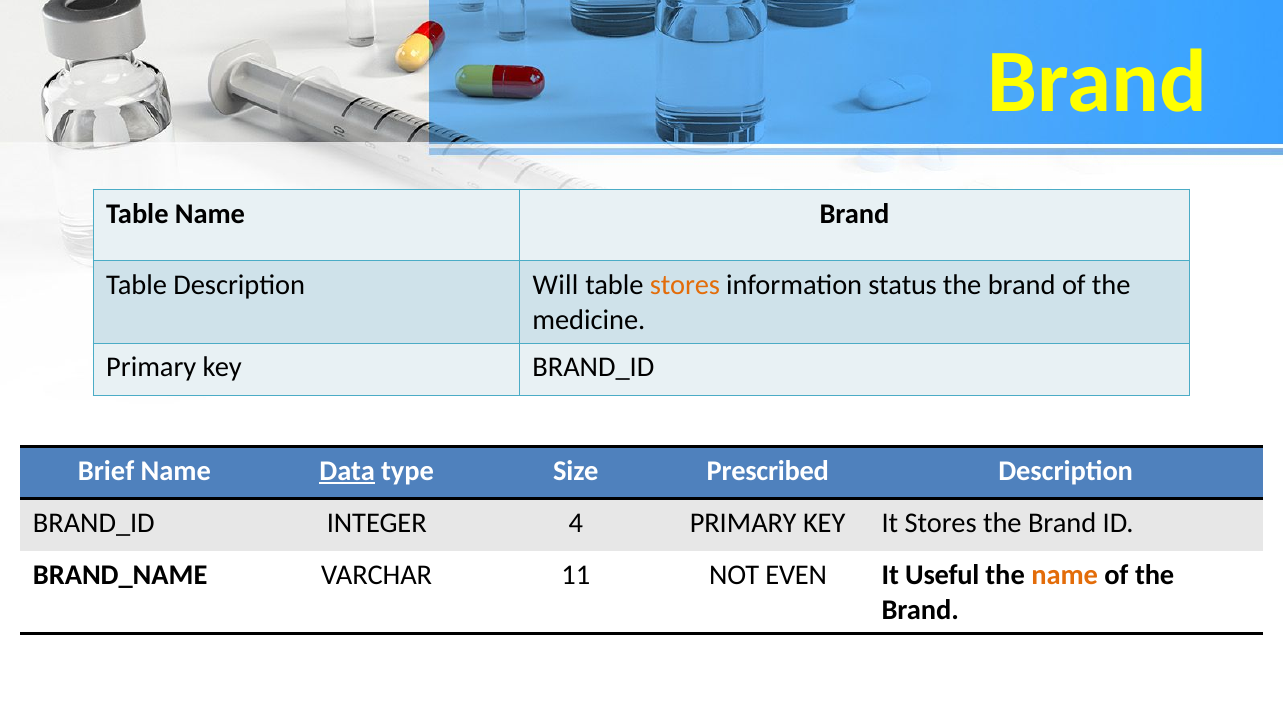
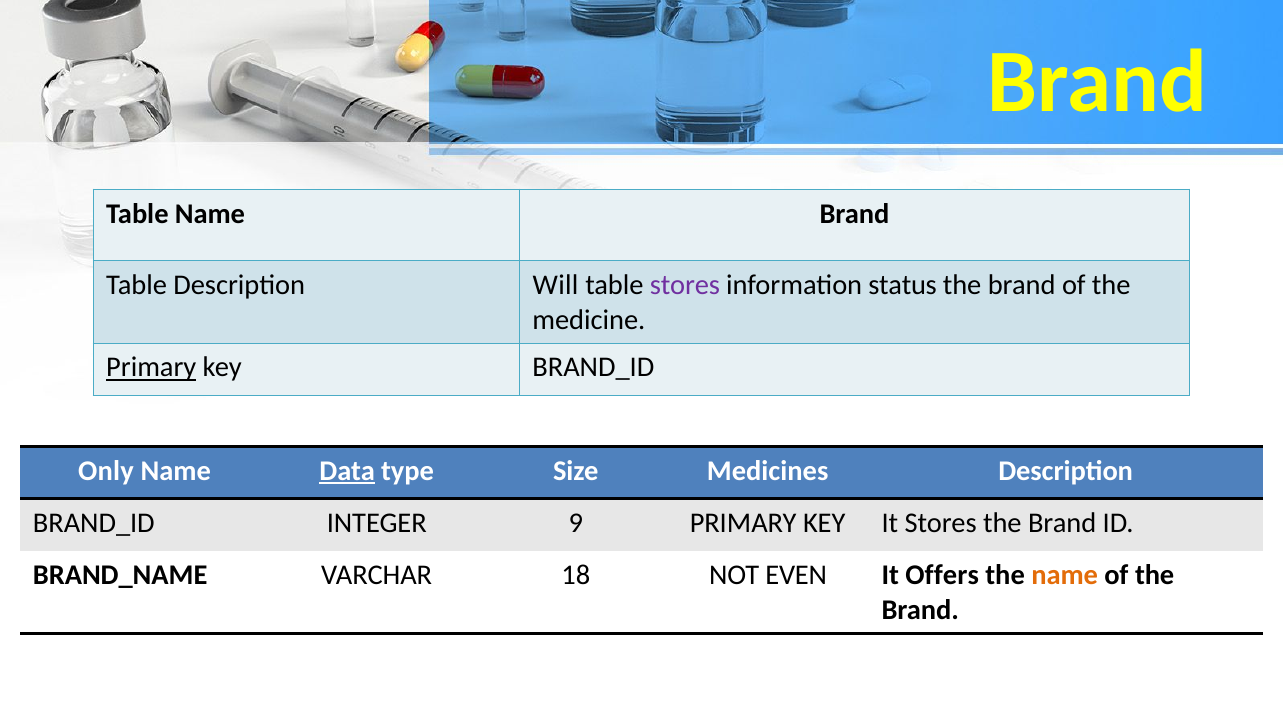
stores at (685, 285) colour: orange -> purple
Primary at (151, 367) underline: none -> present
Brief: Brief -> Only
Prescribed: Prescribed -> Medicines
4: 4 -> 9
11: 11 -> 18
Useful: Useful -> Offers
